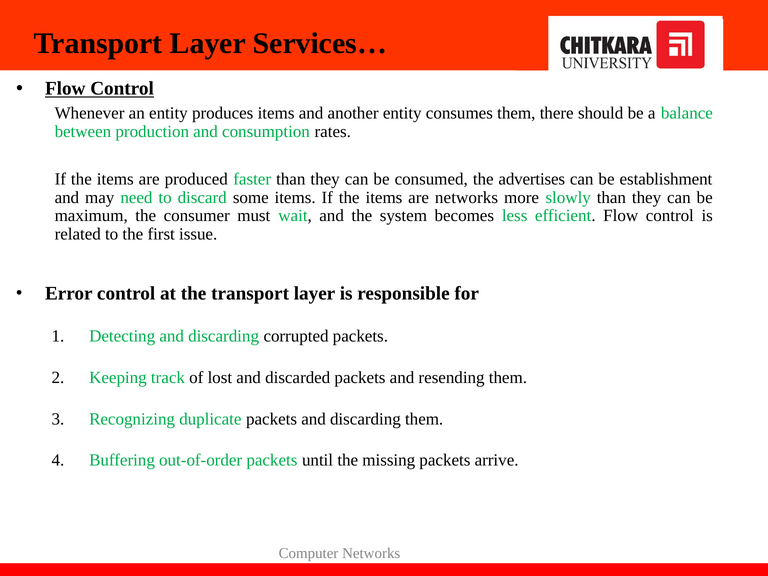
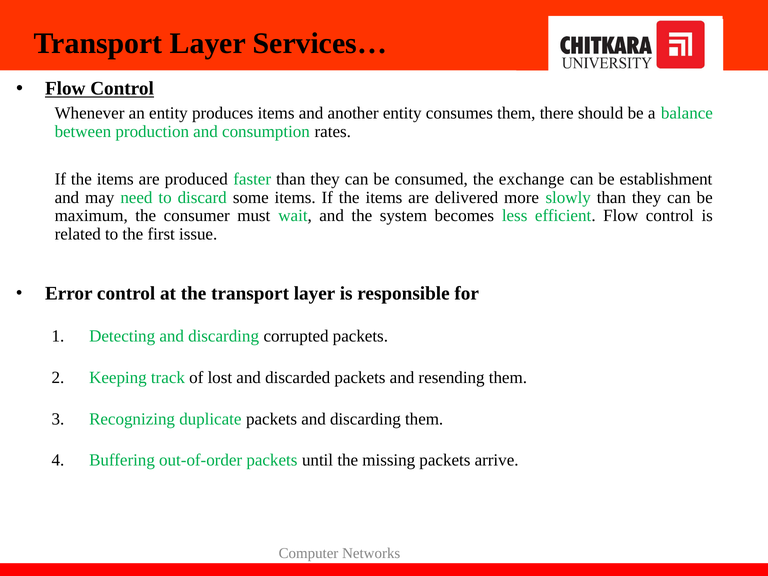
advertises: advertises -> exchange
are networks: networks -> delivered
